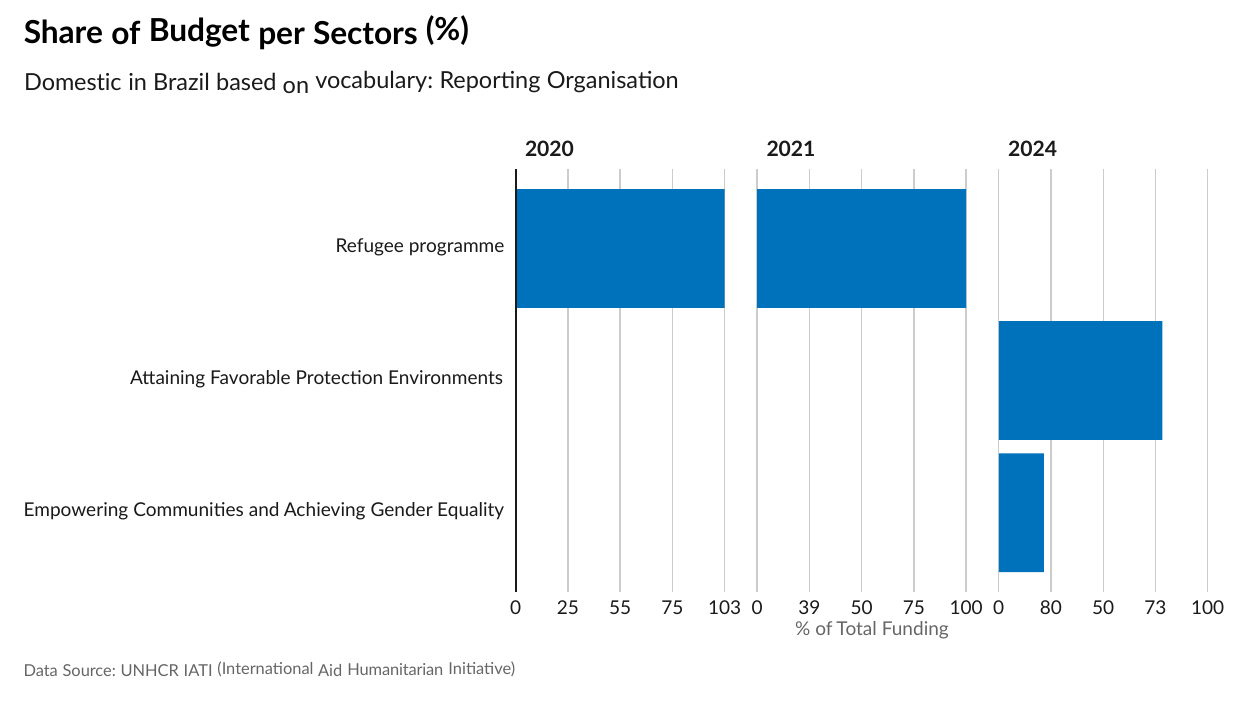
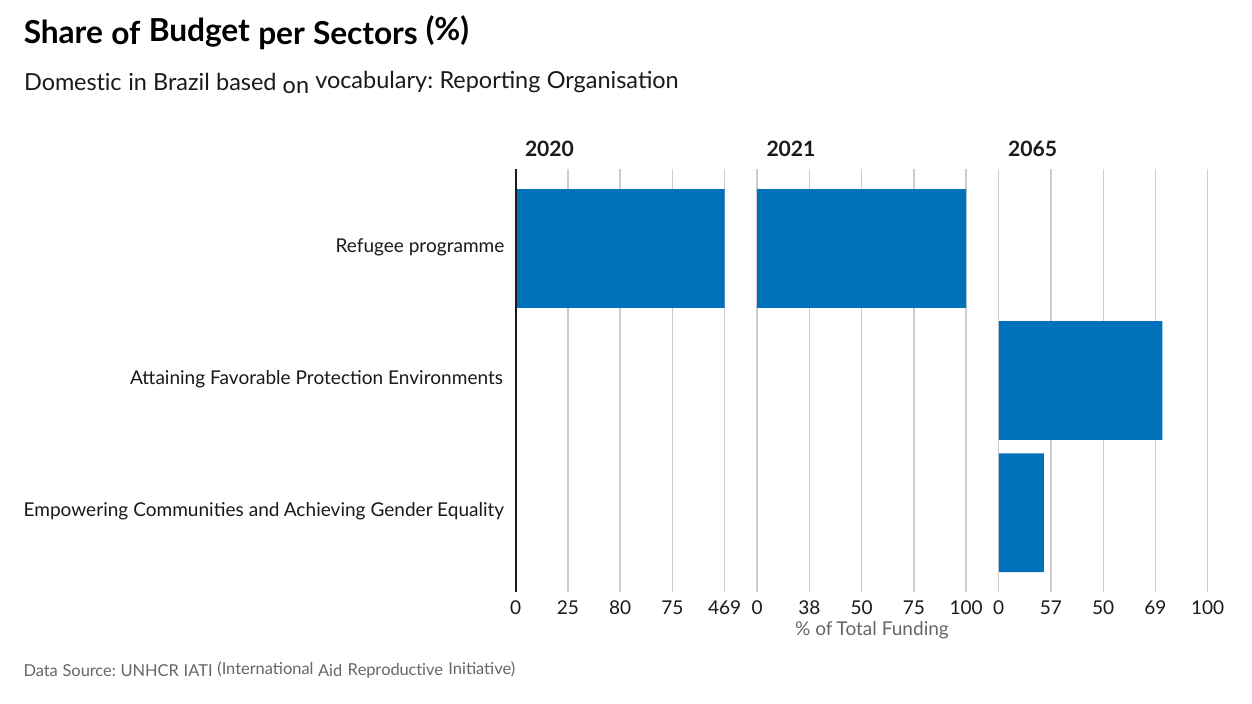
2024: 2024 -> 2065
55: 55 -> 80
103: 103 -> 469
39: 39 -> 38
80: 80 -> 57
73: 73 -> 69
Humanitarian: Humanitarian -> Reproductive
